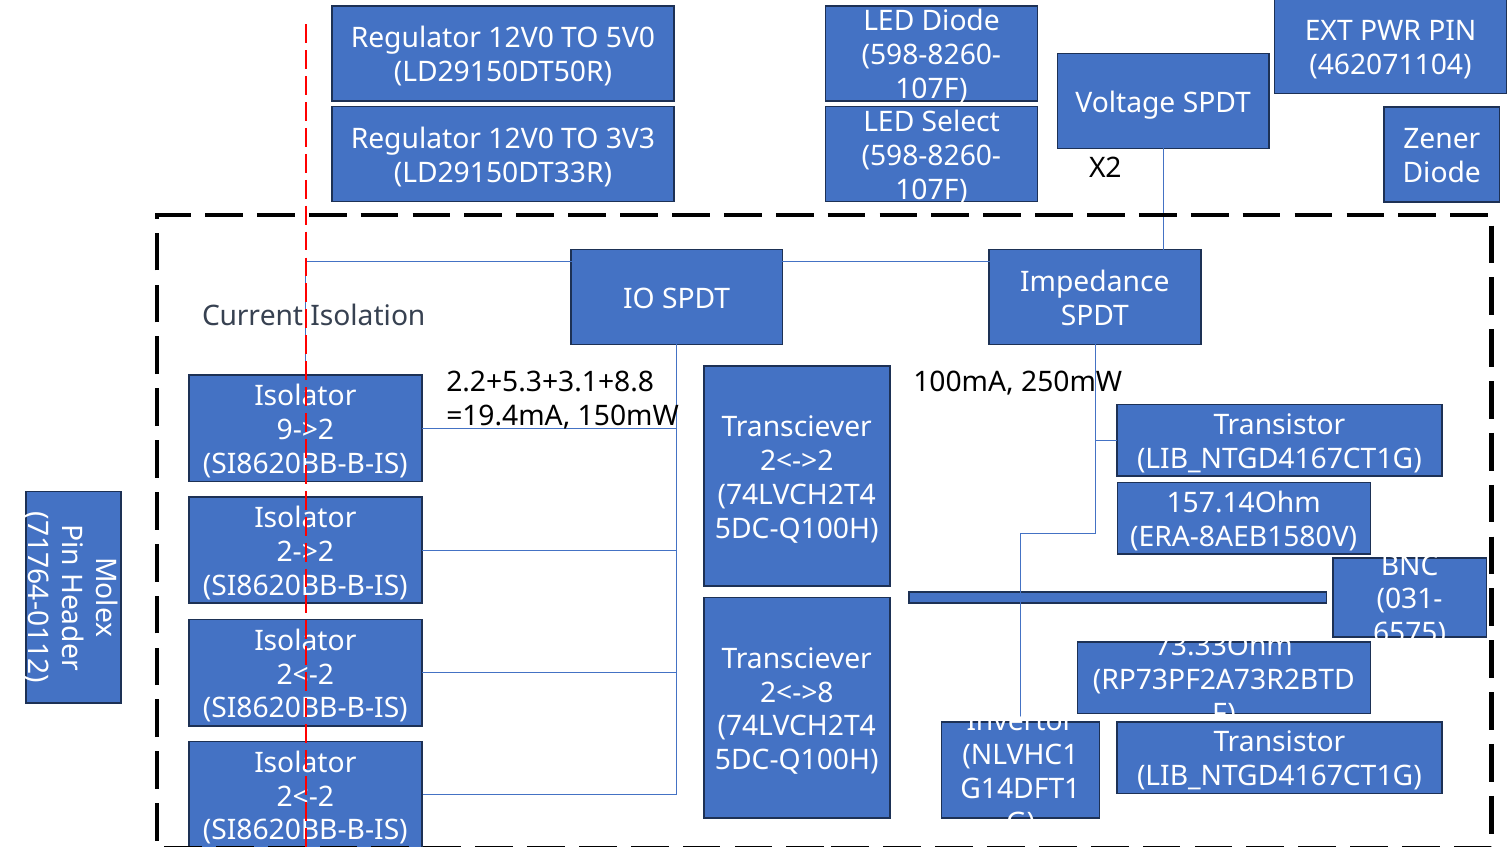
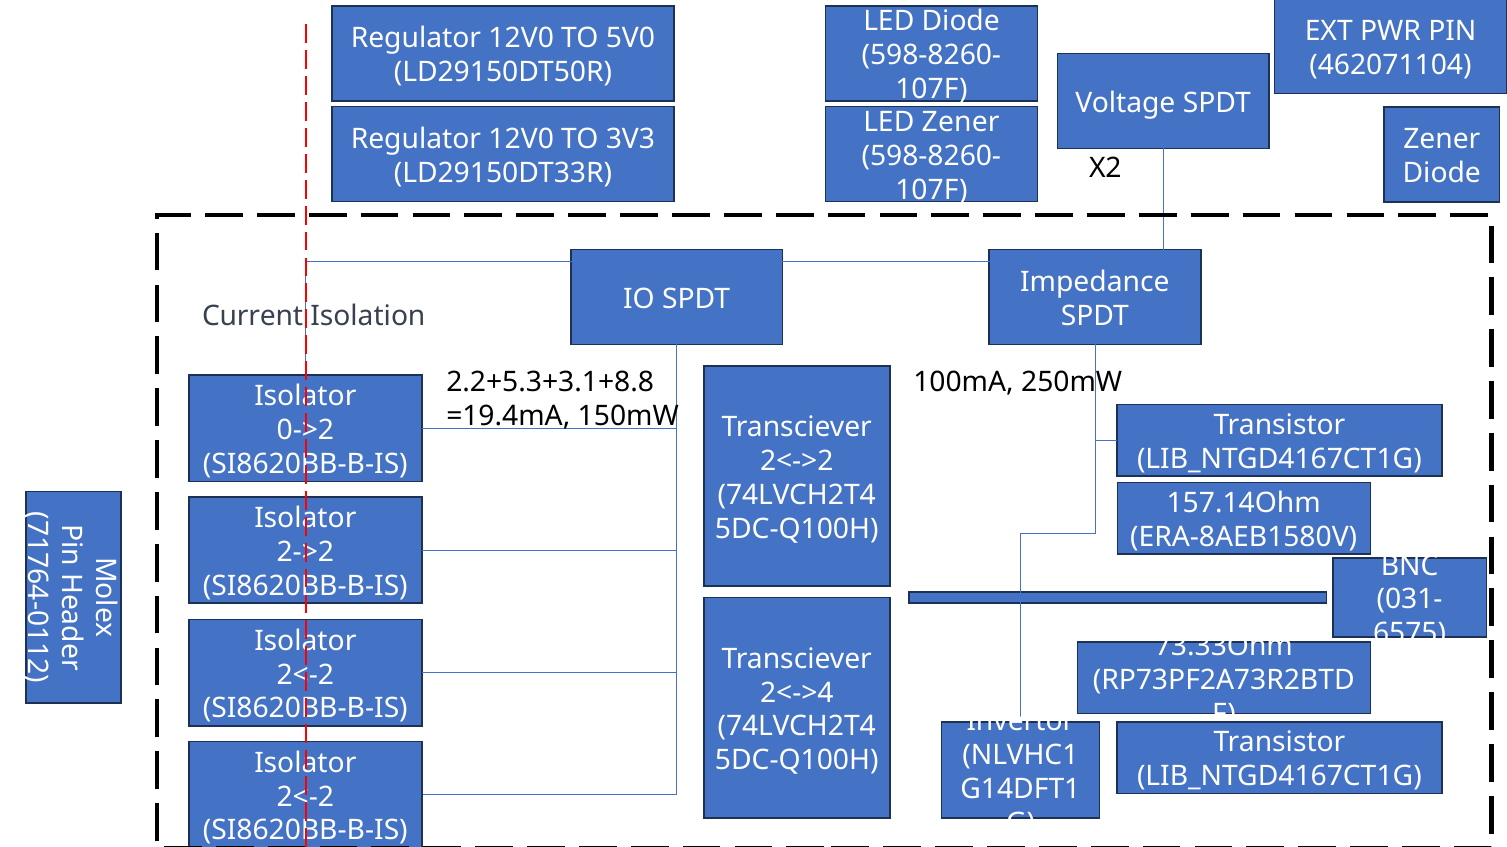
LED Select: Select -> Zener
9->2: 9->2 -> 0->2
2<->8: 2<->8 -> 2<->4
